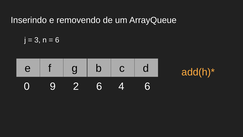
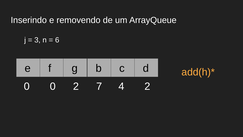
0 9: 9 -> 0
2 6: 6 -> 7
4 6: 6 -> 2
